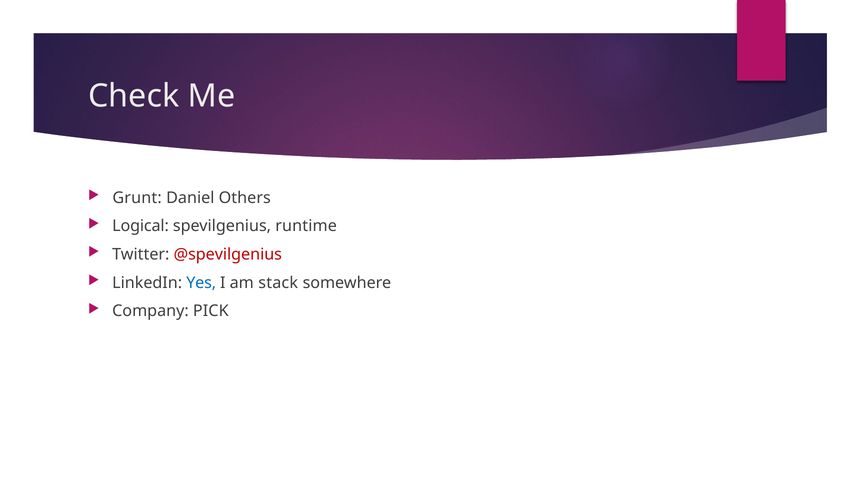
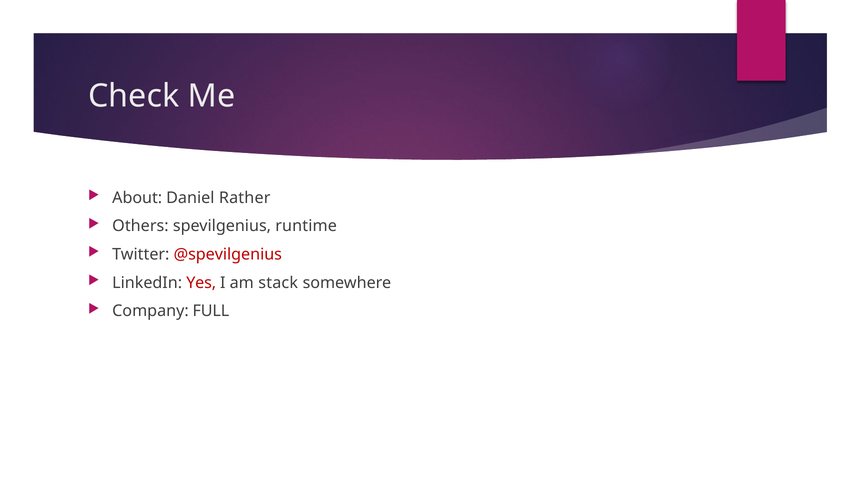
Grunt: Grunt -> About
Others: Others -> Rather
Logical: Logical -> Others
Yes colour: blue -> red
PICK: PICK -> FULL
